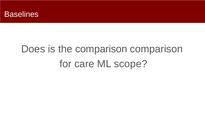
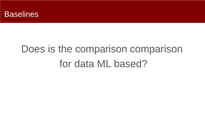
care: care -> data
scope: scope -> based
